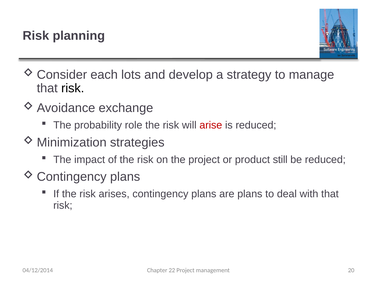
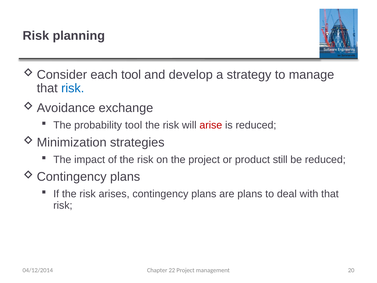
each lots: lots -> tool
risk at (73, 88) colour: black -> blue
probability role: role -> tool
